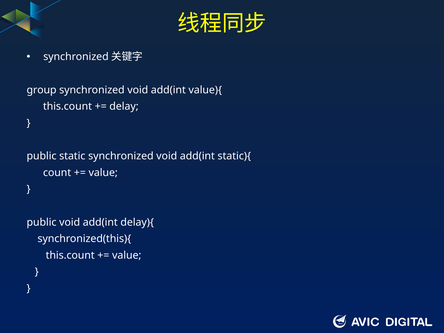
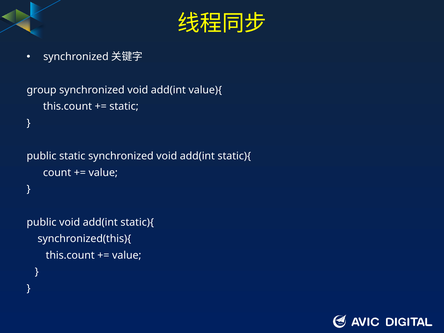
delay at (124, 106): delay -> static
public void add(int delay){: delay){ -> static){
